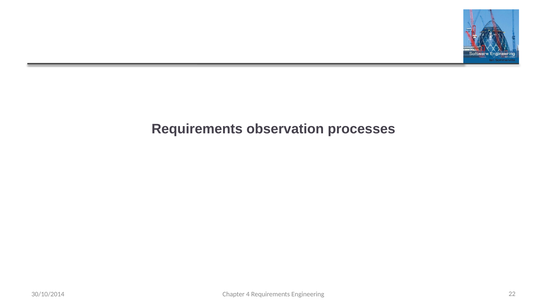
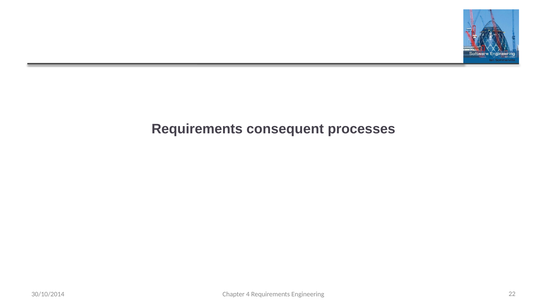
observation: observation -> consequent
